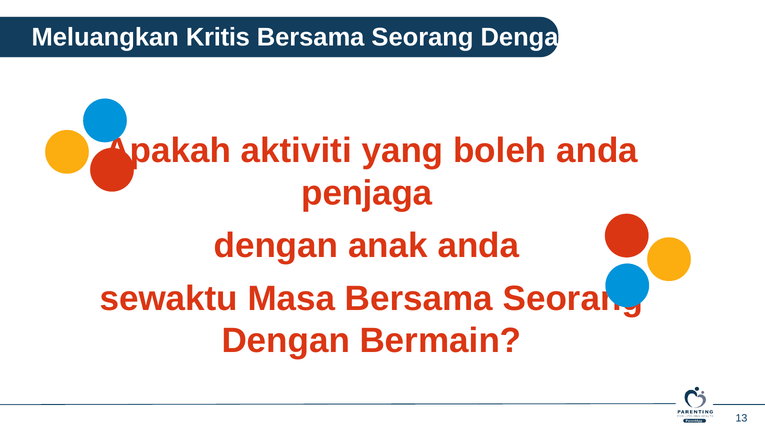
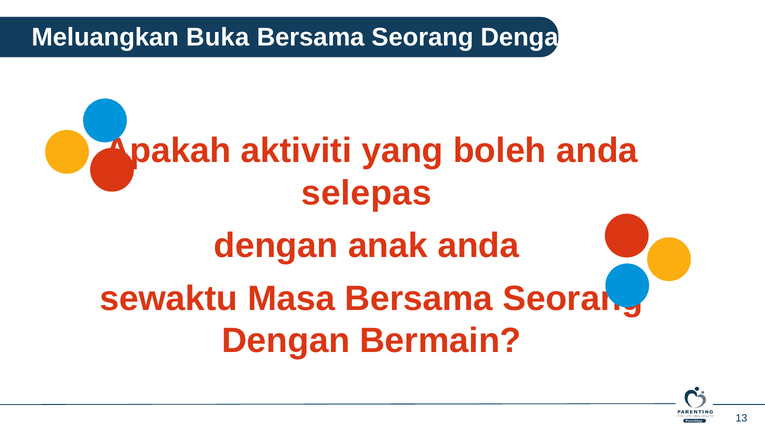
Kritis: Kritis -> Buka
penjaga: penjaga -> selepas
